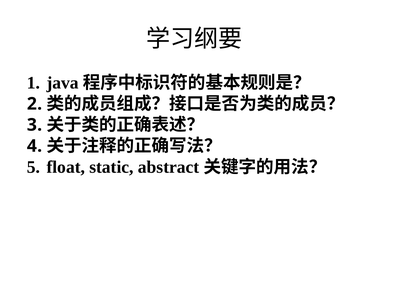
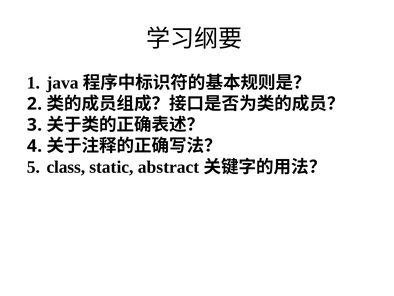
float: float -> class
